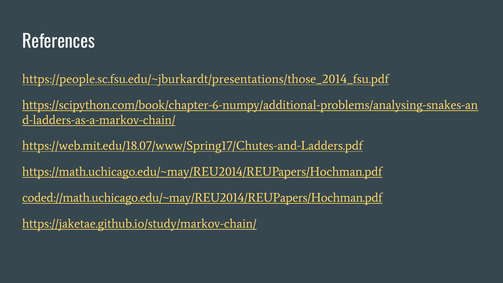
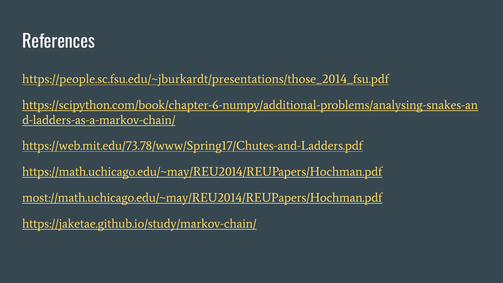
https://web.mit.edu/18.07/www/Spring17/Chutes-and-Ladders.pdf: https://web.mit.edu/18.07/www/Spring17/Chutes-and-Ladders.pdf -> https://web.mit.edu/73.78/www/Spring17/Chutes-and-Ladders.pdf
coded://math.uchicago.edu/~may/REU2014/REUPapers/Hochman.pdf: coded://math.uchicago.edu/~may/REU2014/REUPapers/Hochman.pdf -> most://math.uchicago.edu/~may/REU2014/REUPapers/Hochman.pdf
